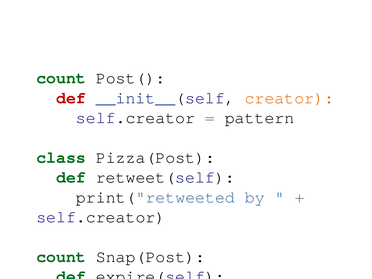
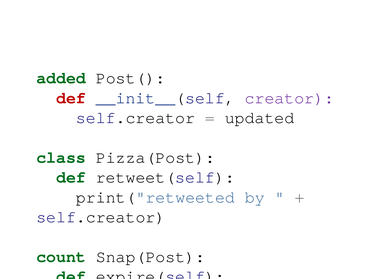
count at (61, 78): count -> added
creator colour: orange -> purple
pattern: pattern -> updated
